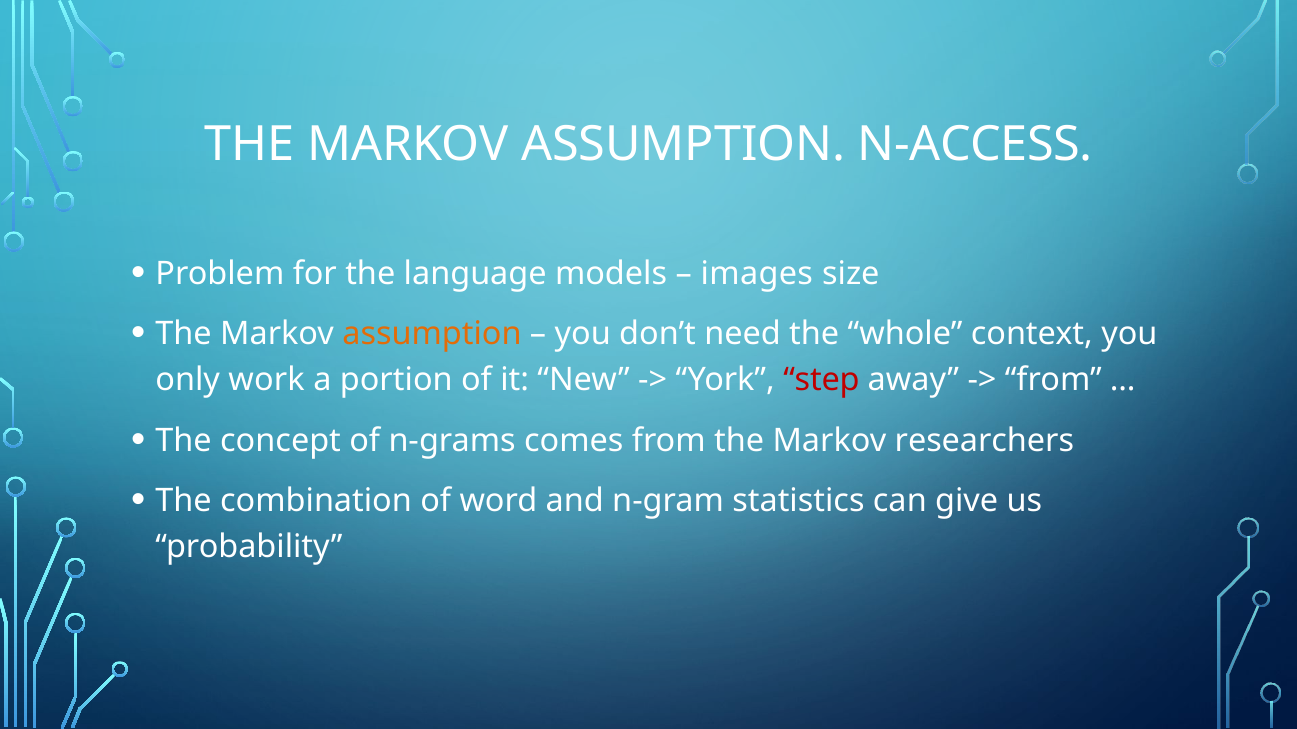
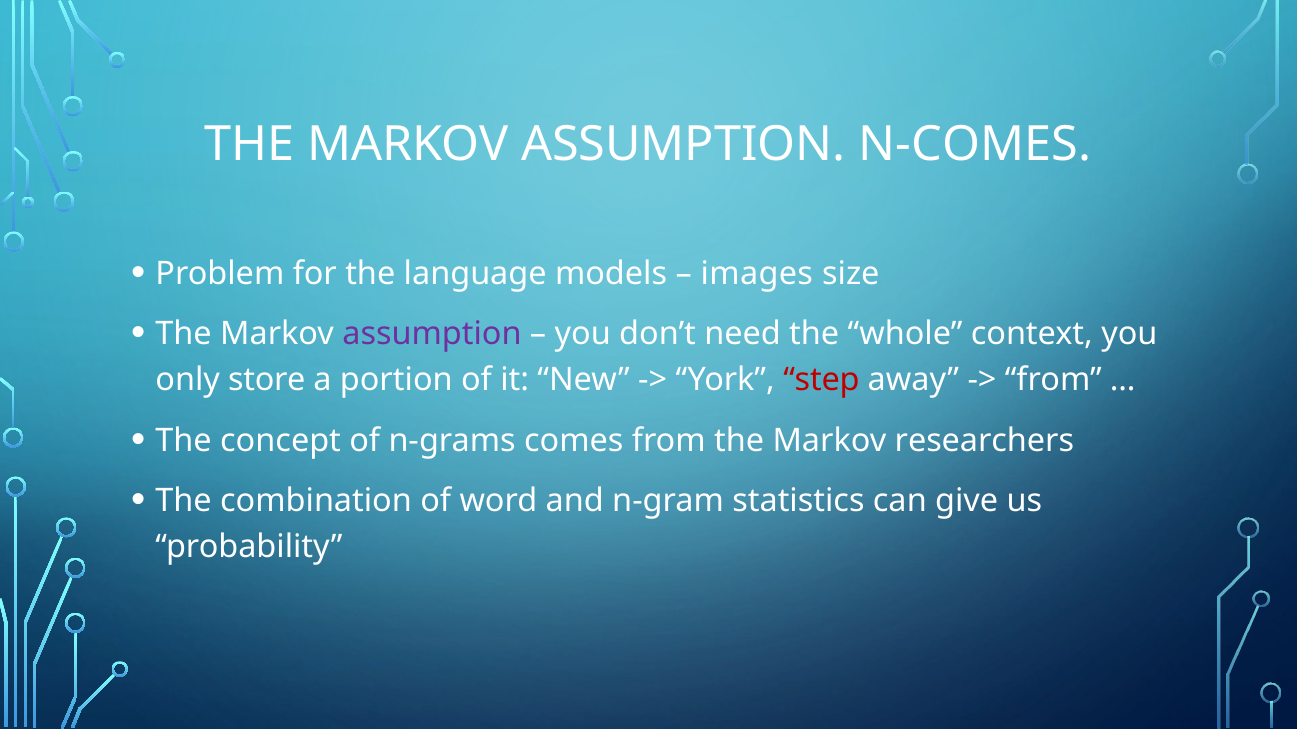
N-ACCESS: N-ACCESS -> N-COMES
assumption at (432, 334) colour: orange -> purple
work: work -> store
